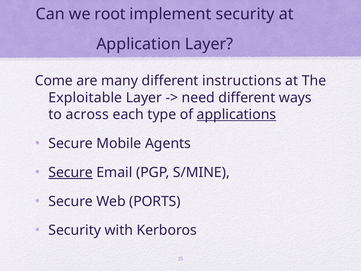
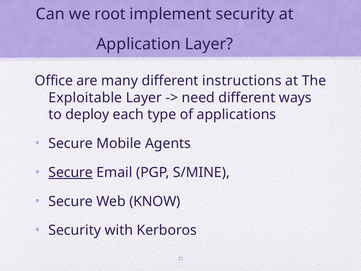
Come: Come -> Office
across: across -> deploy
applications underline: present -> none
PORTS: PORTS -> KNOW
